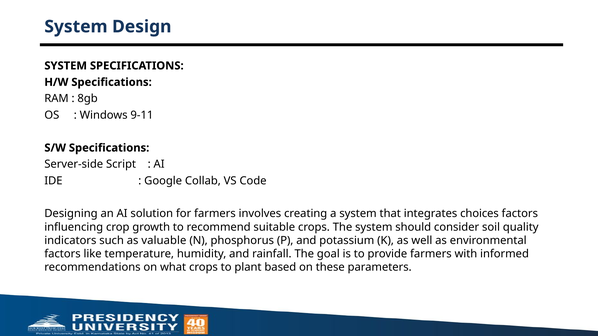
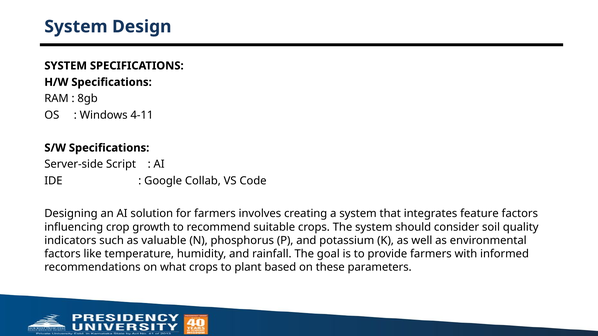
9-11: 9-11 -> 4-11
choices: choices -> feature
